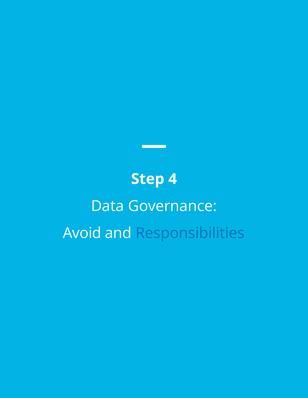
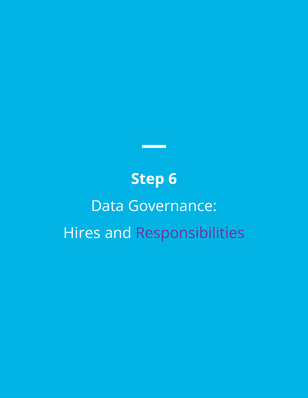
4: 4 -> 6
Avoid: Avoid -> Hires
Responsibilities colour: blue -> purple
